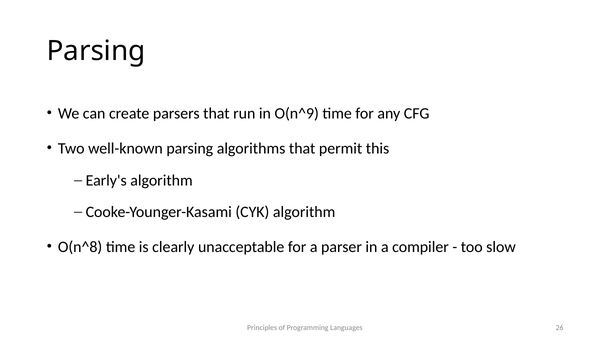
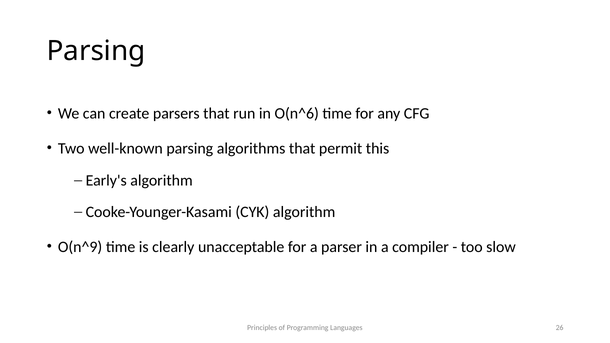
O(n^9: O(n^9 -> O(n^6
O(n^8: O(n^8 -> O(n^9
